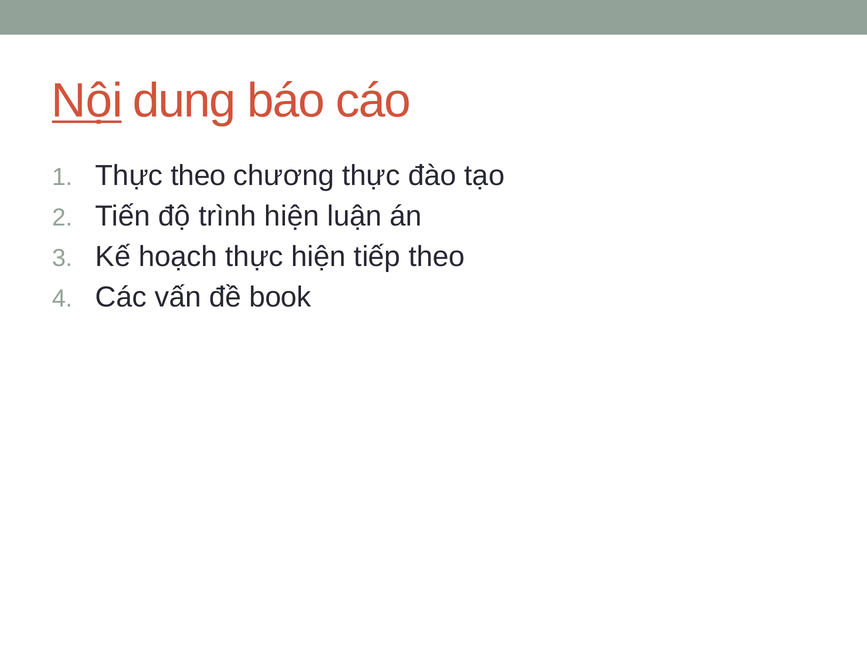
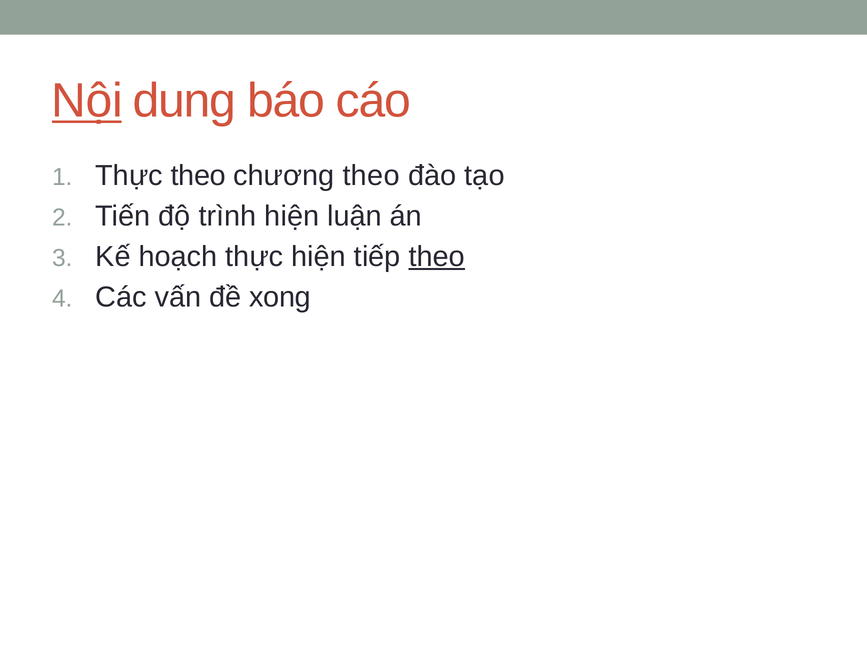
chương thực: thực -> theo
theo at (437, 256) underline: none -> present
book: book -> xong
